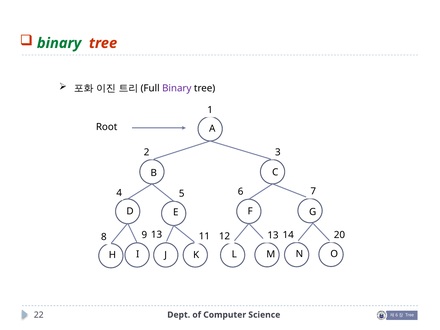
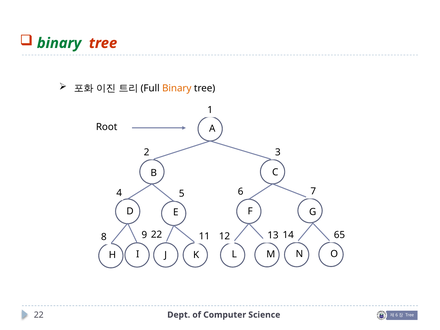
Binary at (177, 88) colour: purple -> orange
9 13: 13 -> 22
20: 20 -> 65
